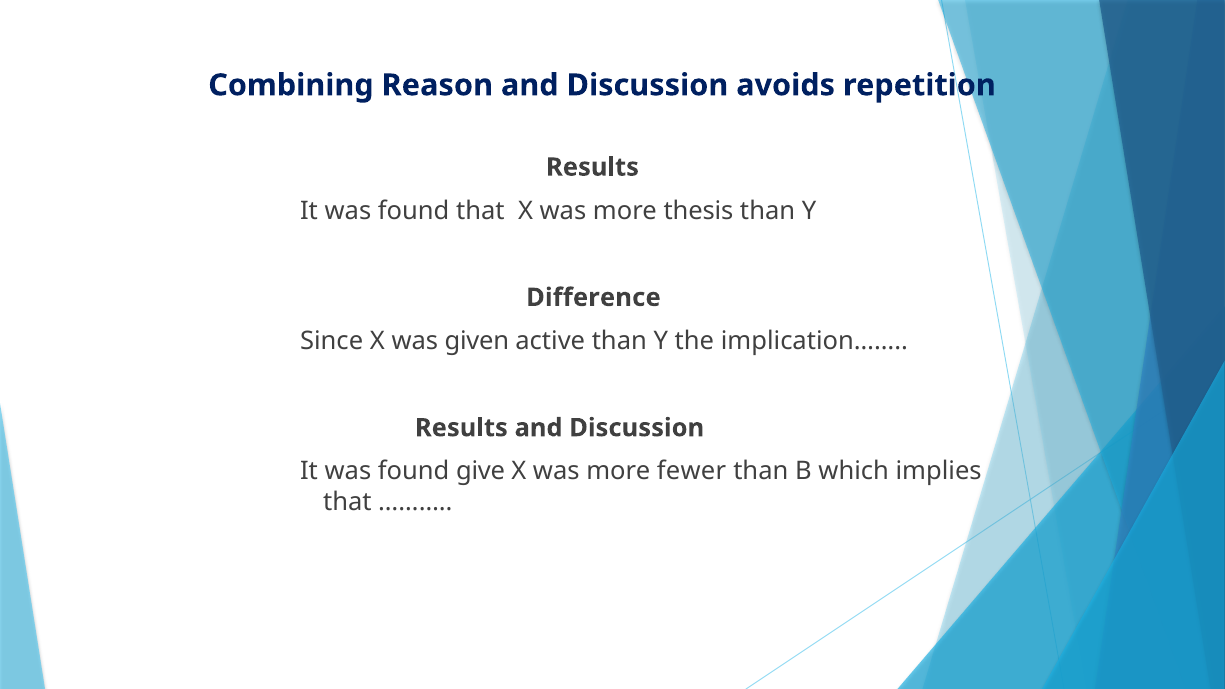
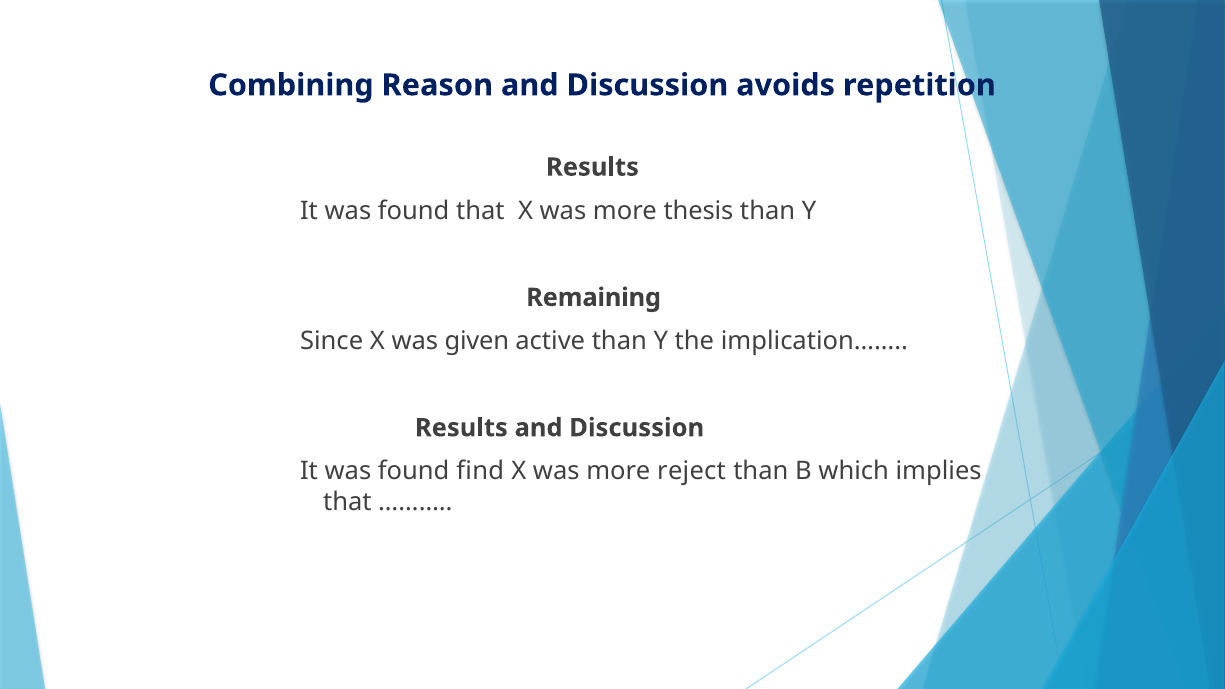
Difference: Difference -> Remaining
give: give -> find
fewer: fewer -> reject
